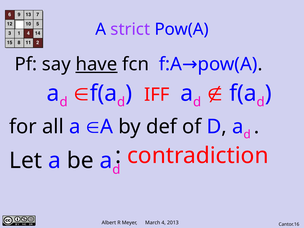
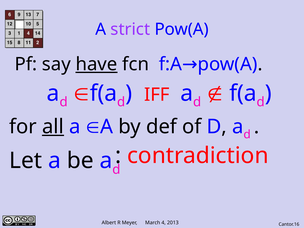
all underline: none -> present
